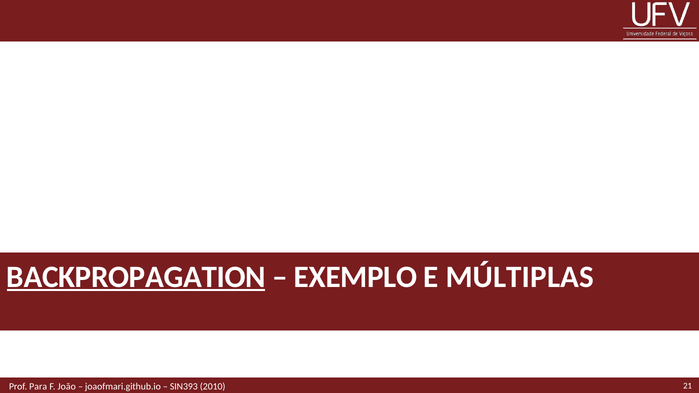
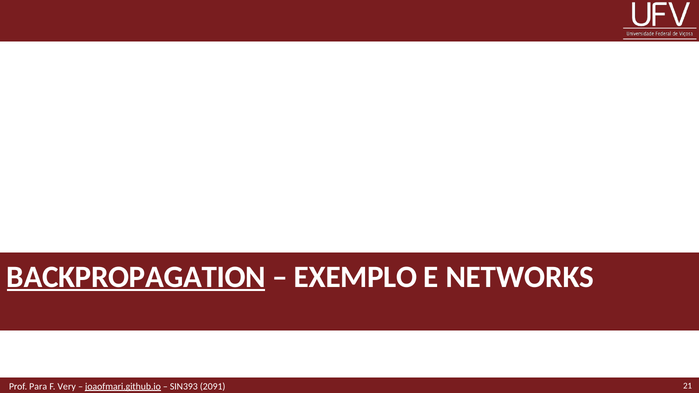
MÚLTIPLAS: MÚLTIPLAS -> NETWORKS
João: João -> Very
joaofmari.github.io underline: none -> present
2010: 2010 -> 2091
